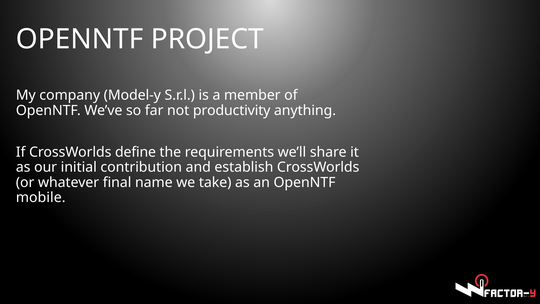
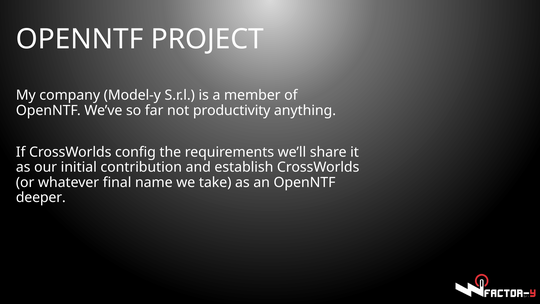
define: define -> config
mobile: mobile -> deeper
